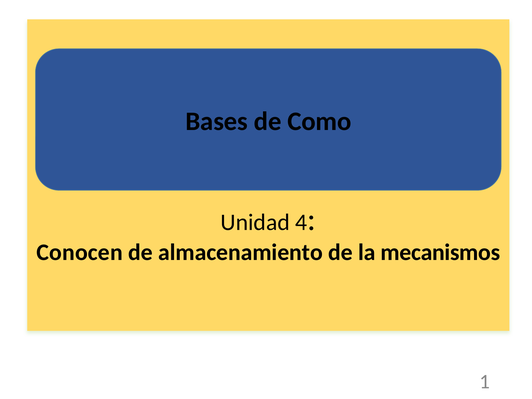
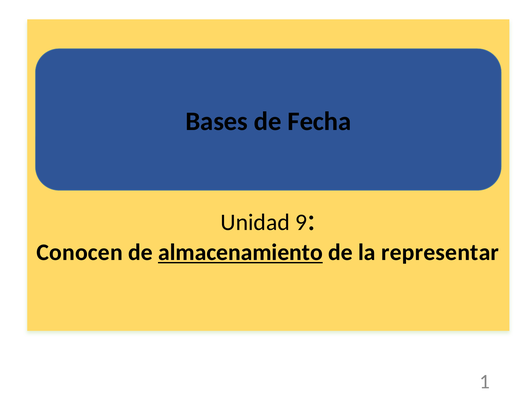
Como: Como -> Fecha
4: 4 -> 9
almacenamiento underline: none -> present
mecanismos: mecanismos -> representar
